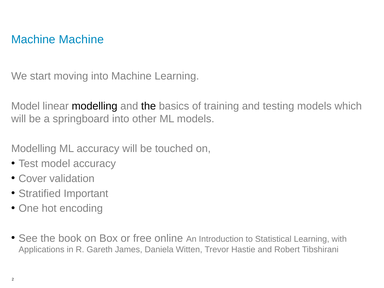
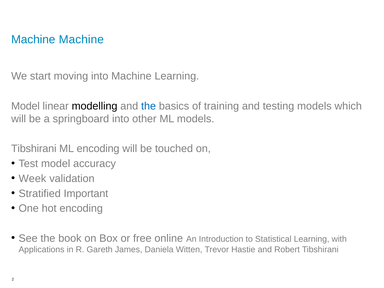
the at (149, 106) colour: black -> blue
Modelling at (34, 149): Modelling -> Tibshirani
ML accuracy: accuracy -> encoding
Cover: Cover -> Week
